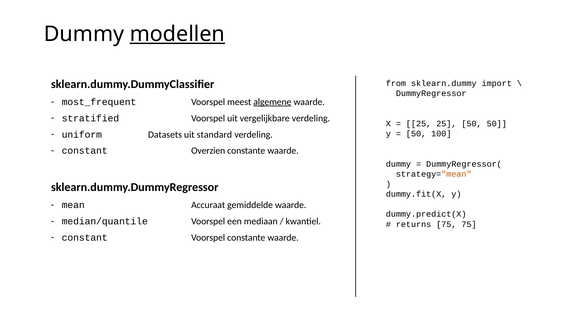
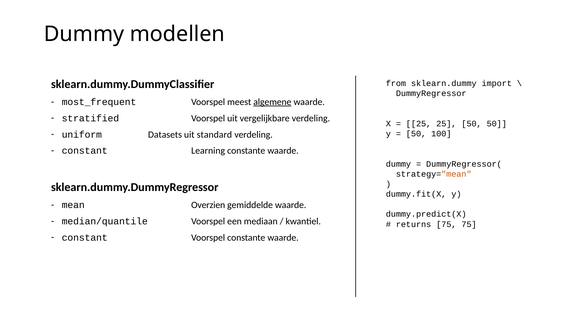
modellen underline: present -> none
Overzien: Overzien -> Learning
Accuraat: Accuraat -> Overzien
